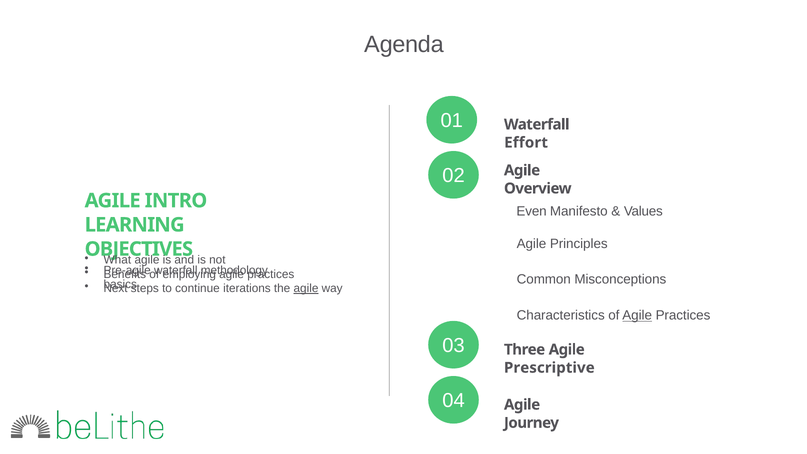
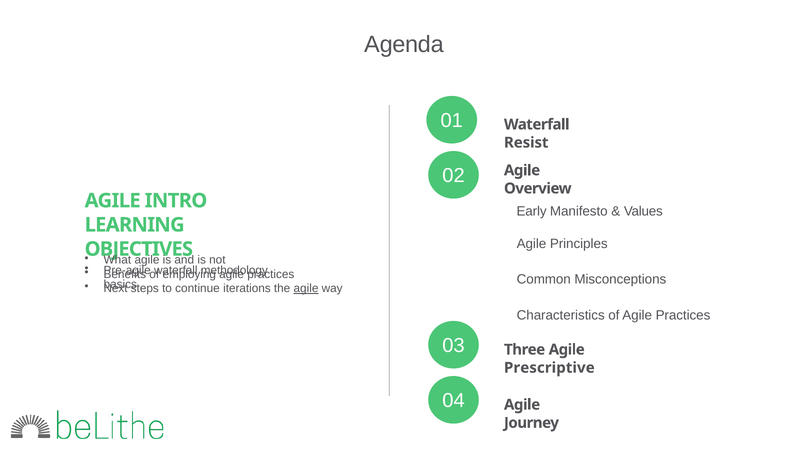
Effort: Effort -> Resist
Even: Even -> Early
Agile at (637, 315) underline: present -> none
